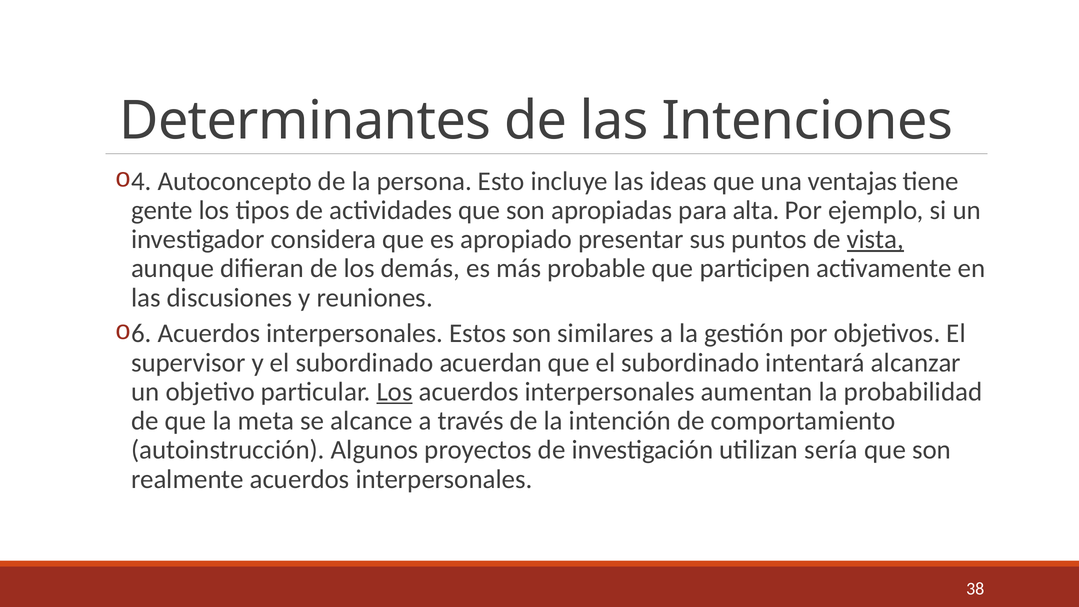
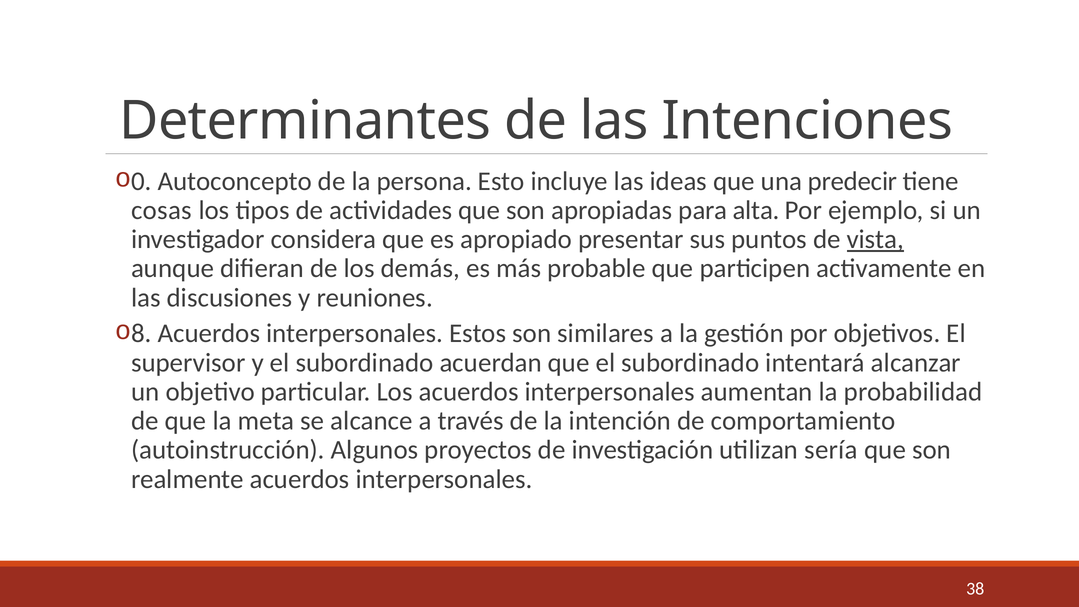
4: 4 -> 0
ventajas: ventajas -> predecir
gente: gente -> cosas
6: 6 -> 8
Los at (395, 392) underline: present -> none
